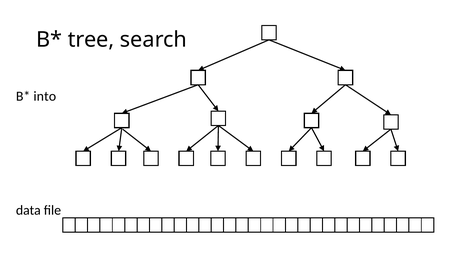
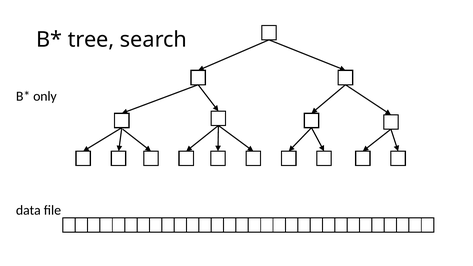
into: into -> only
